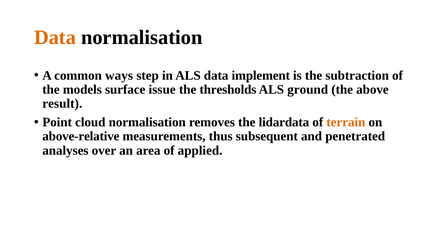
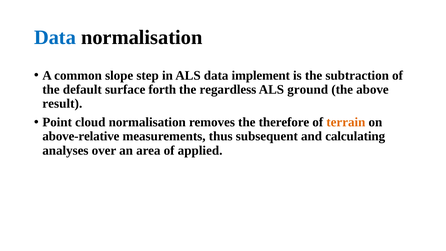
Data at (55, 37) colour: orange -> blue
ways: ways -> slope
models: models -> default
issue: issue -> forth
thresholds: thresholds -> regardless
lidardata: lidardata -> therefore
penetrated: penetrated -> calculating
